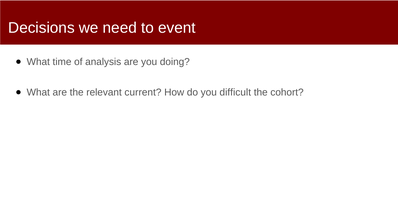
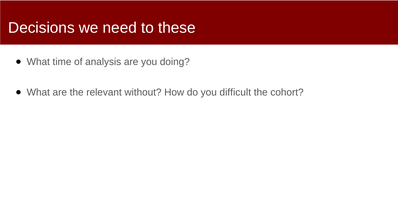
event: event -> these
current: current -> without
